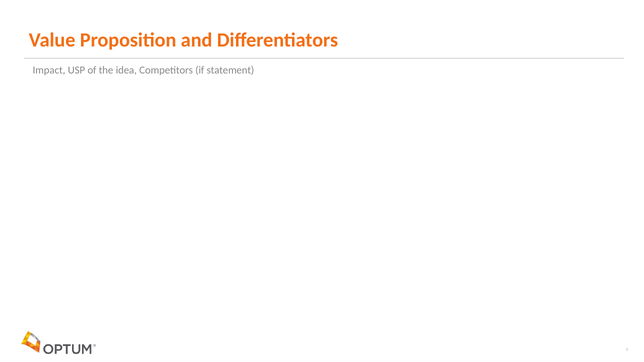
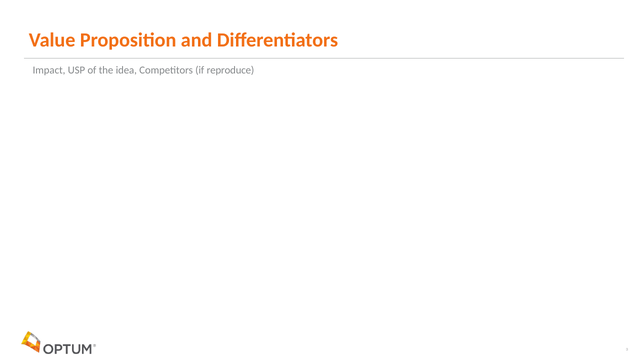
statement: statement -> reproduce
